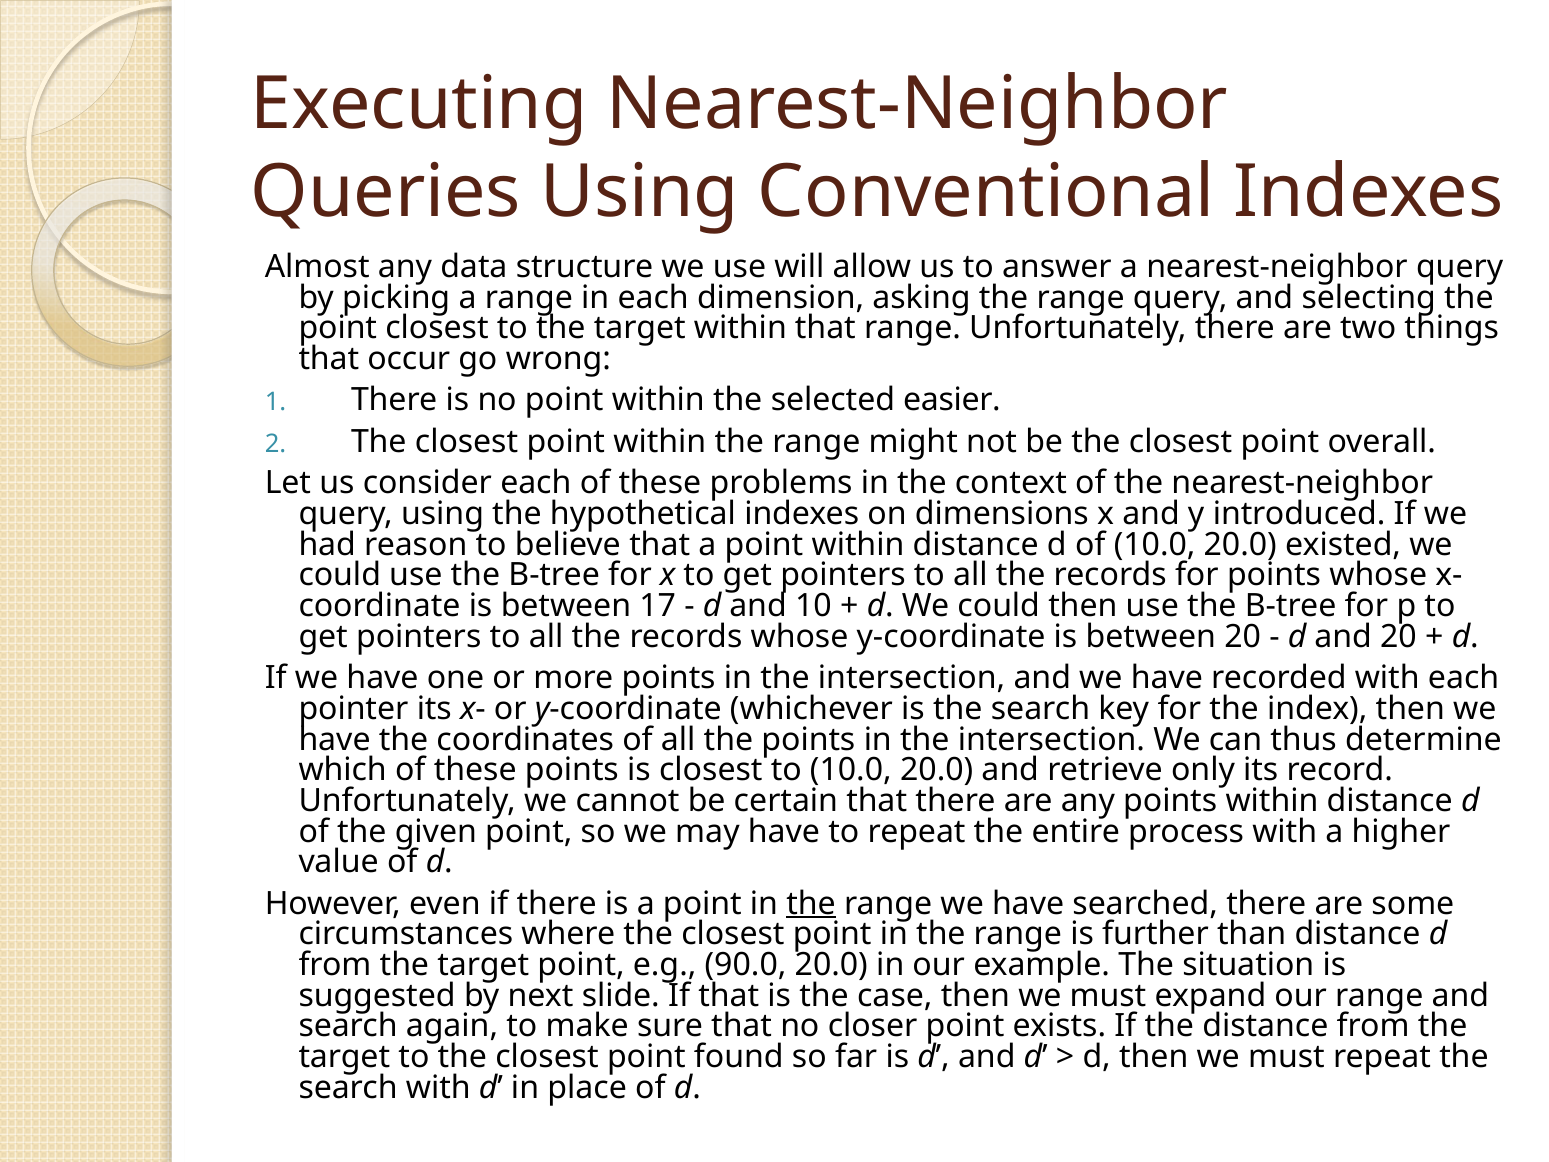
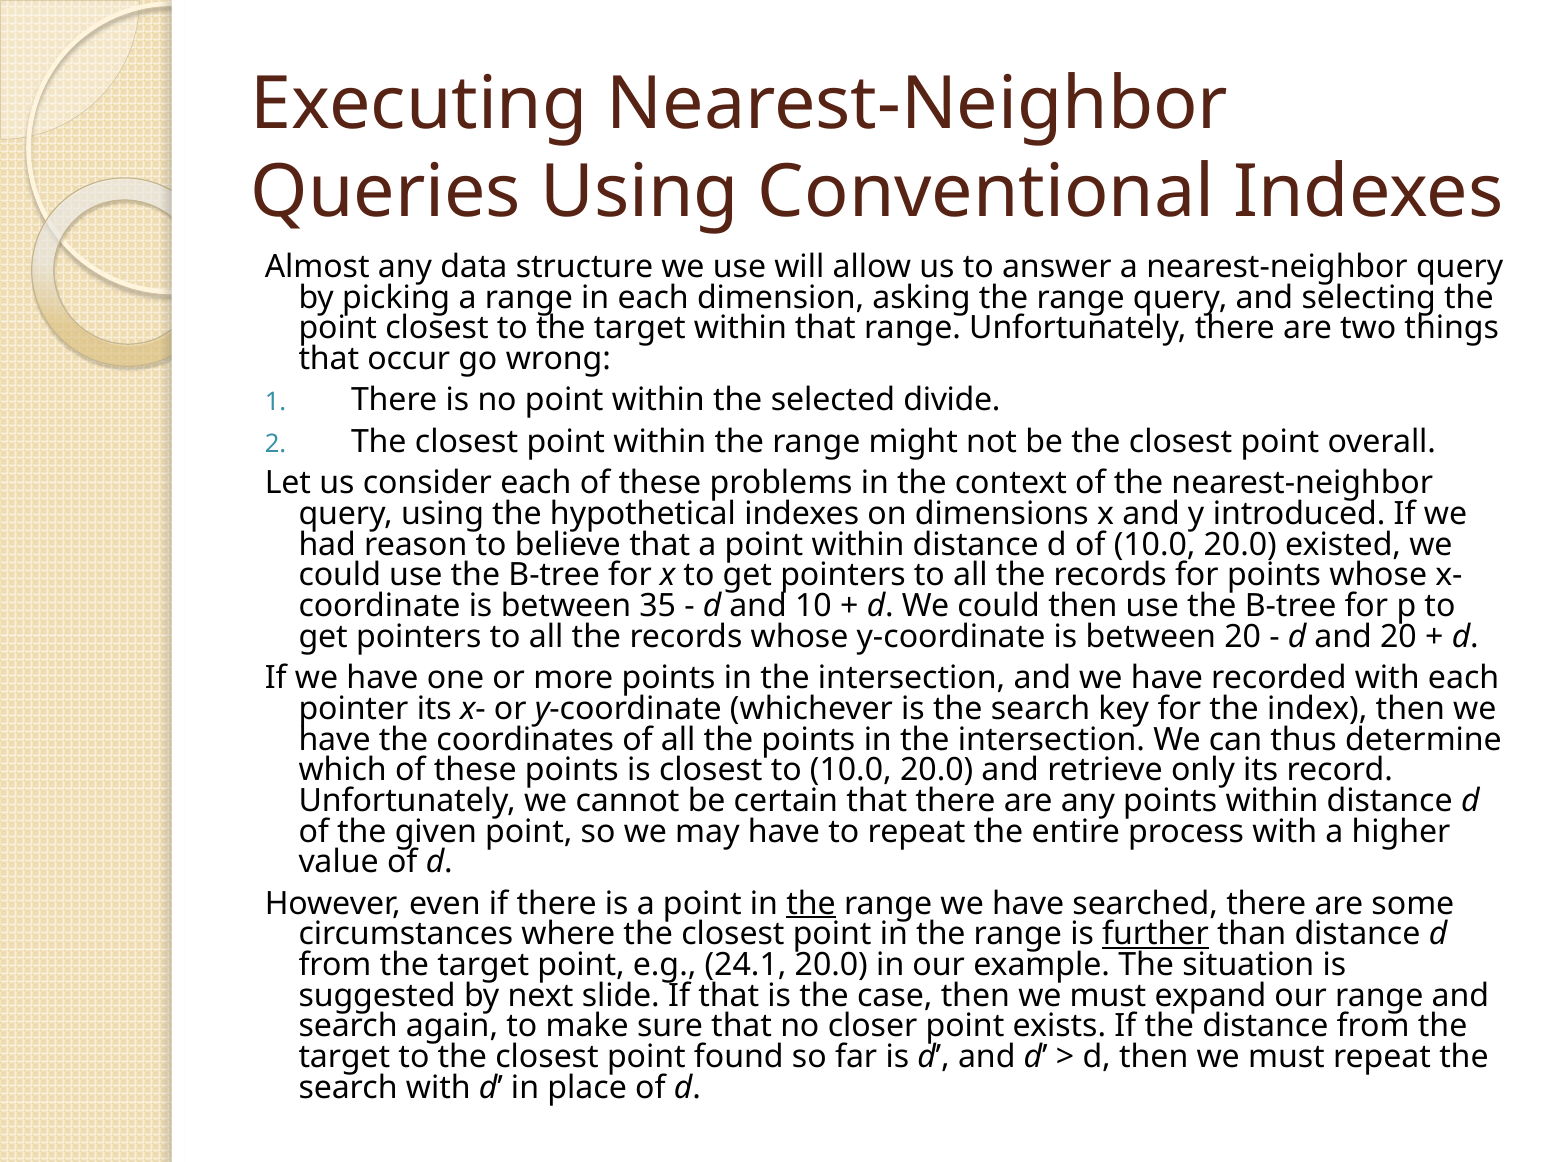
easier: easier -> divide
17: 17 -> 35
further underline: none -> present
90.0: 90.0 -> 24.1
